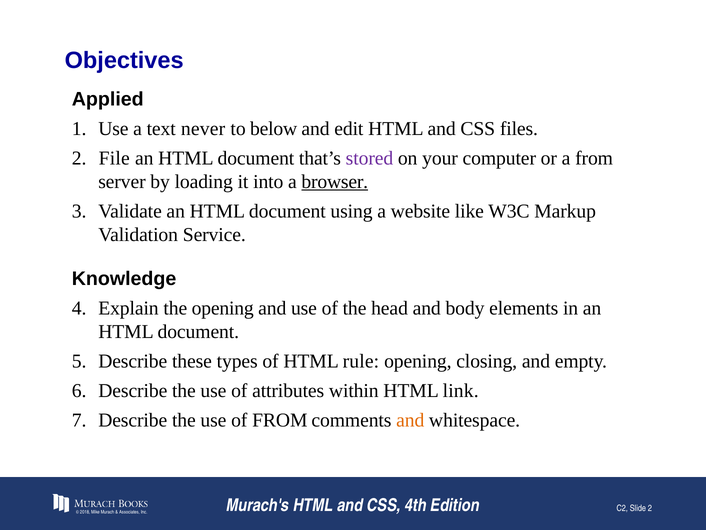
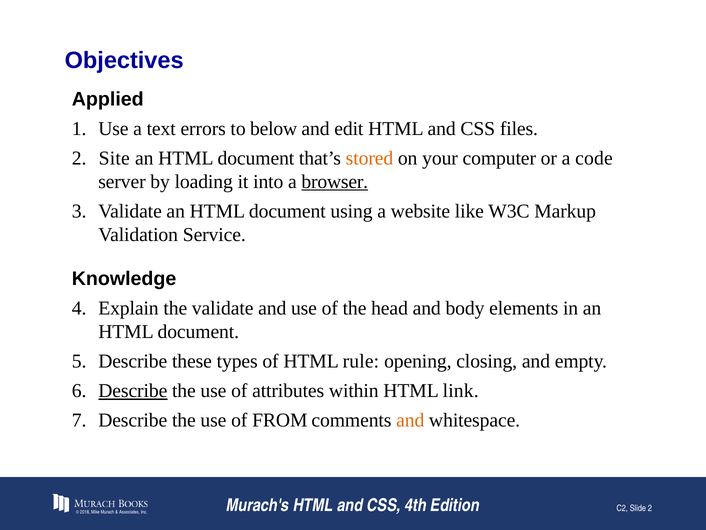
never: never -> errors
File: File -> Site
stored colour: purple -> orange
a from: from -> code
the opening: opening -> validate
Describe at (133, 390) underline: none -> present
